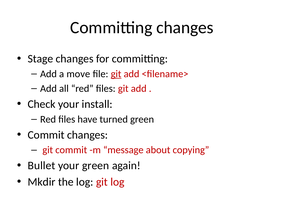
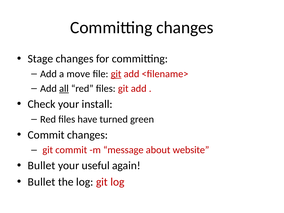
all underline: none -> present
copying: copying -> website
your green: green -> useful
Mkdir at (42, 182): Mkdir -> Bullet
